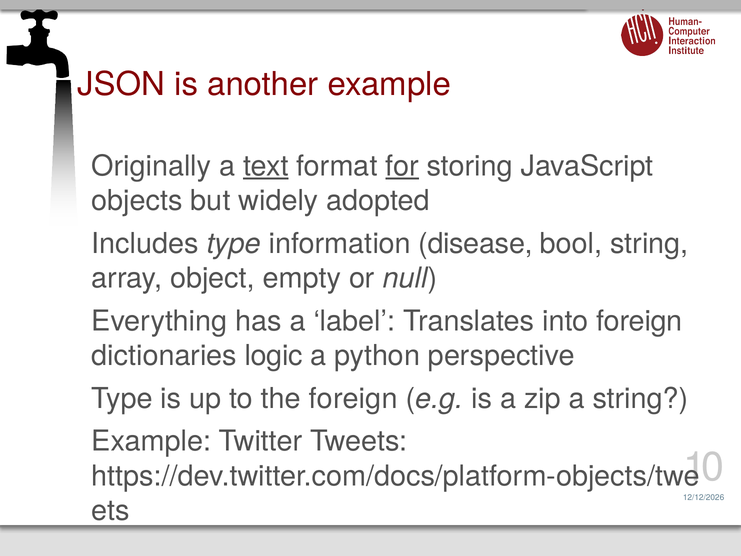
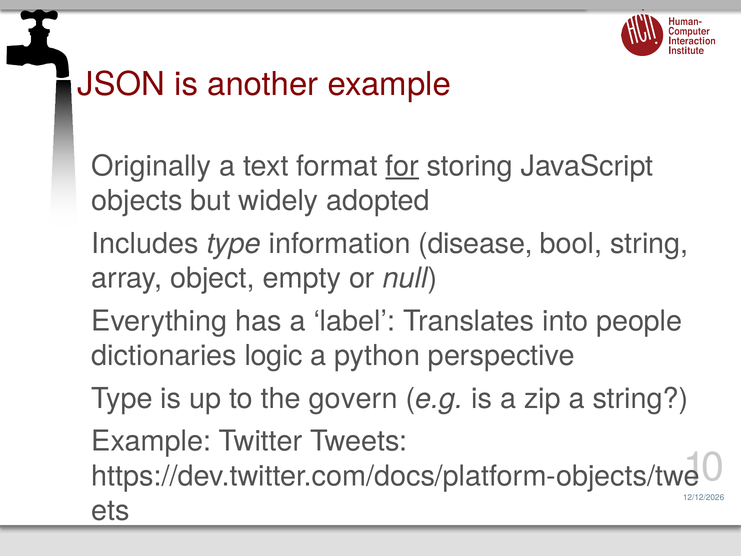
text underline: present -> none
into foreign: foreign -> people
the foreign: foreign -> govern
